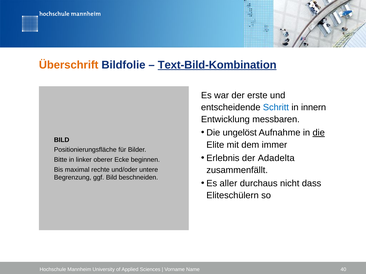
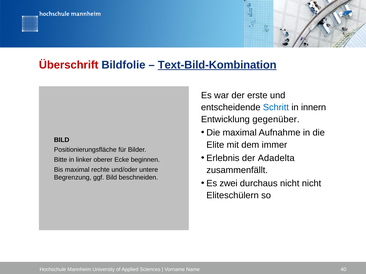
Überschrift colour: orange -> red
messbaren: messbaren -> gegenüber
Die ungelöst: ungelöst -> maximal
die at (319, 133) underline: present -> none
aller: aller -> zwei
nicht dass: dass -> nicht
